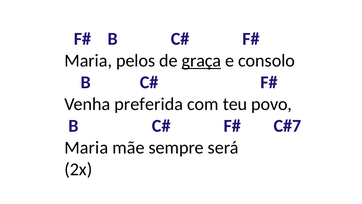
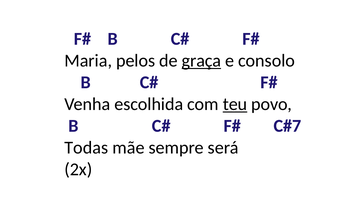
preferida: preferida -> escolhida
teu underline: none -> present
Maria at (86, 147): Maria -> Todas
